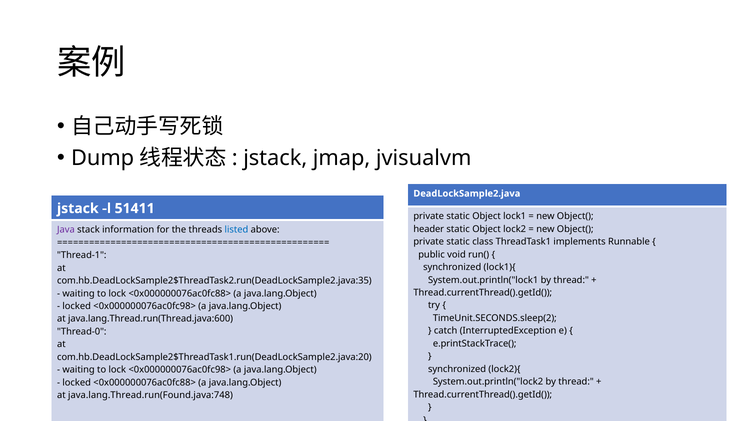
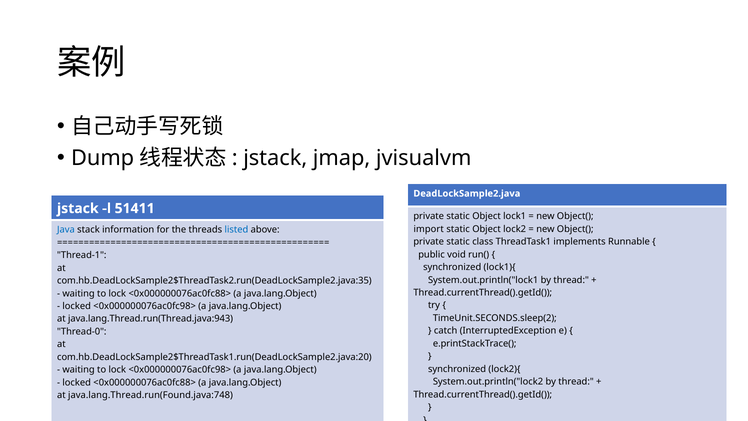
header: header -> import
Java colour: purple -> blue
java.lang.Thread.run(Thread.java:600: java.lang.Thread.run(Thread.java:600 -> java.lang.Thread.run(Thread.java:943
